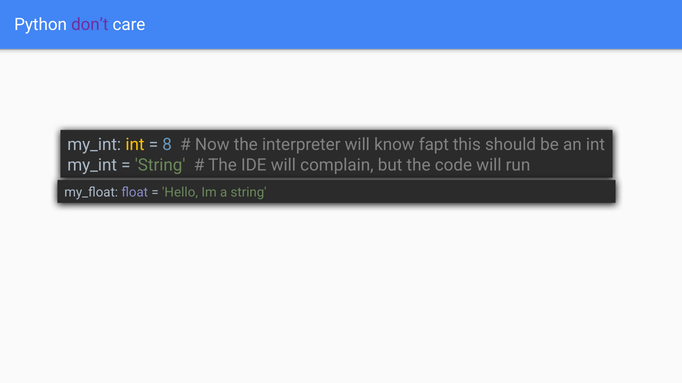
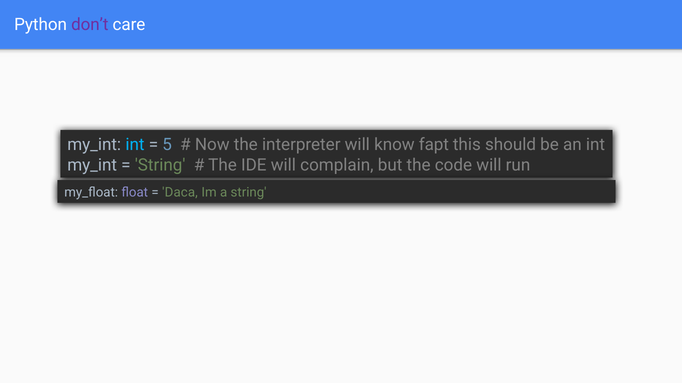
int at (135, 145) colour: yellow -> light blue
8: 8 -> 5
Hello: Hello -> Daca
